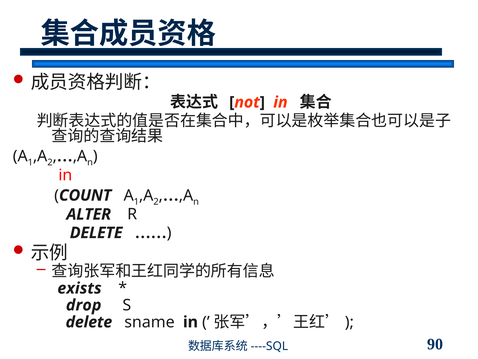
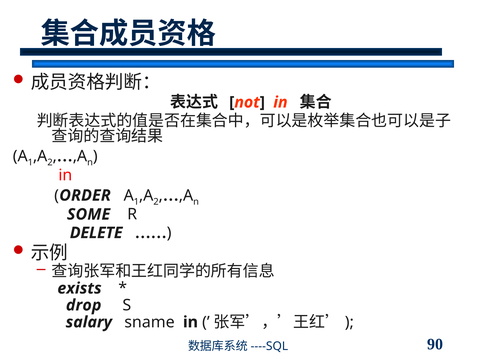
COUNT: COUNT -> ORDER
ALTER: ALTER -> SOME
delete at (89, 322): delete -> salary
